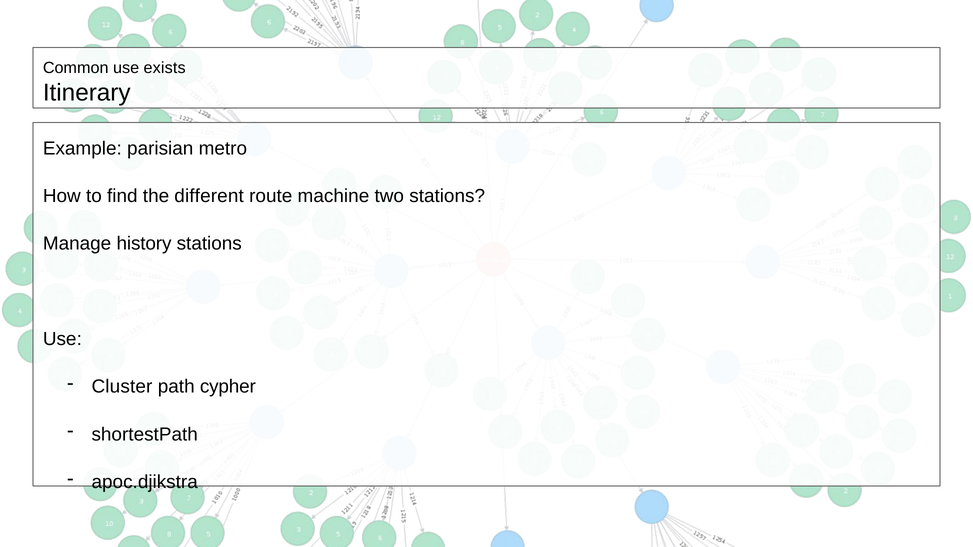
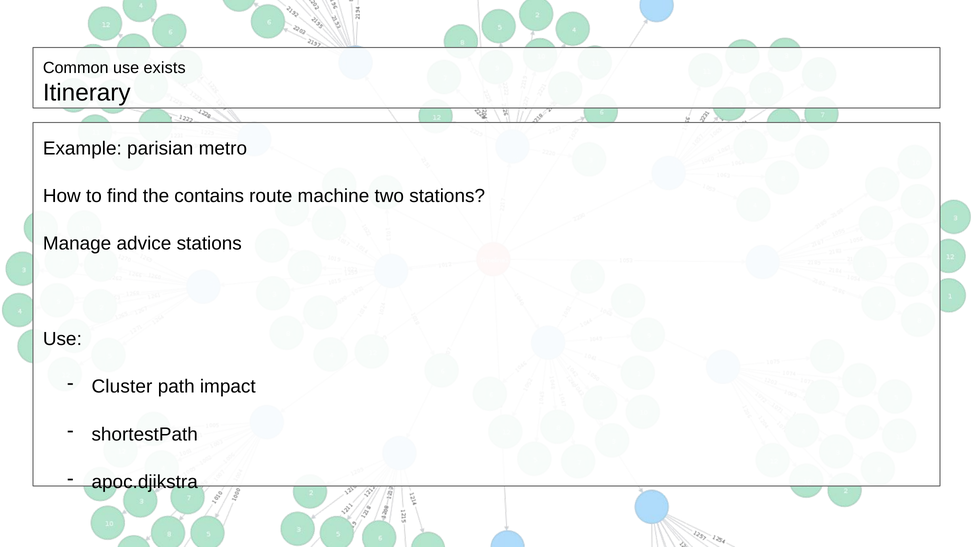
different: different -> contains
history: history -> advice
cypher: cypher -> impact
